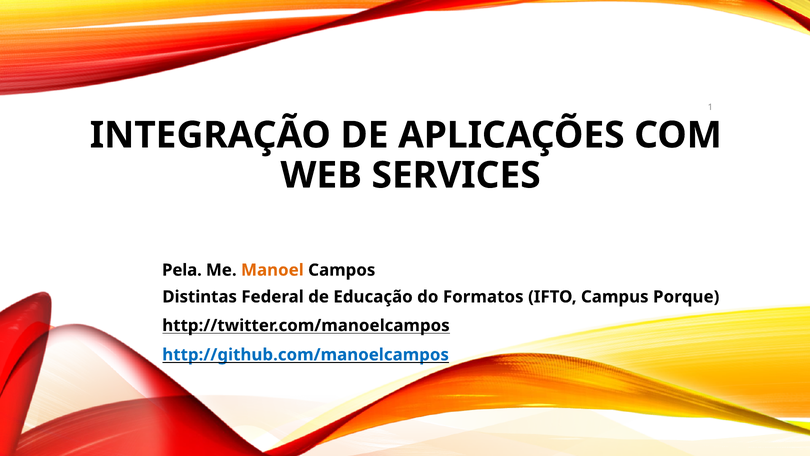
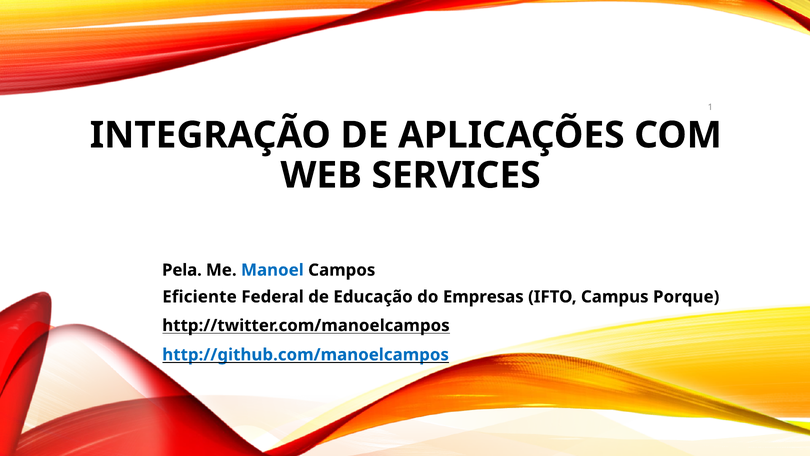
Manoel colour: orange -> blue
Distintas: Distintas -> Eficiente
Formatos: Formatos -> Empresas
